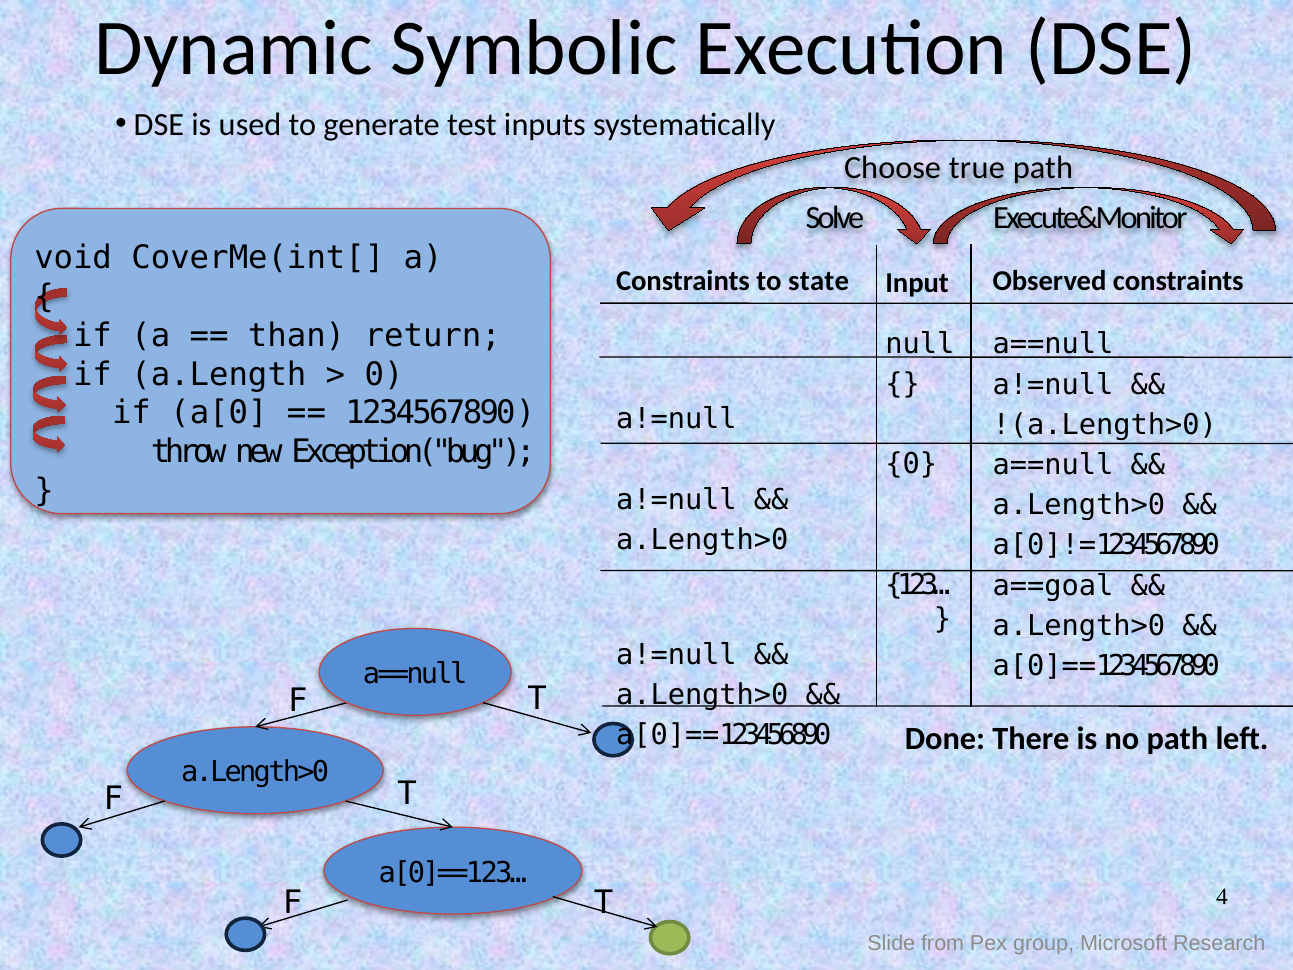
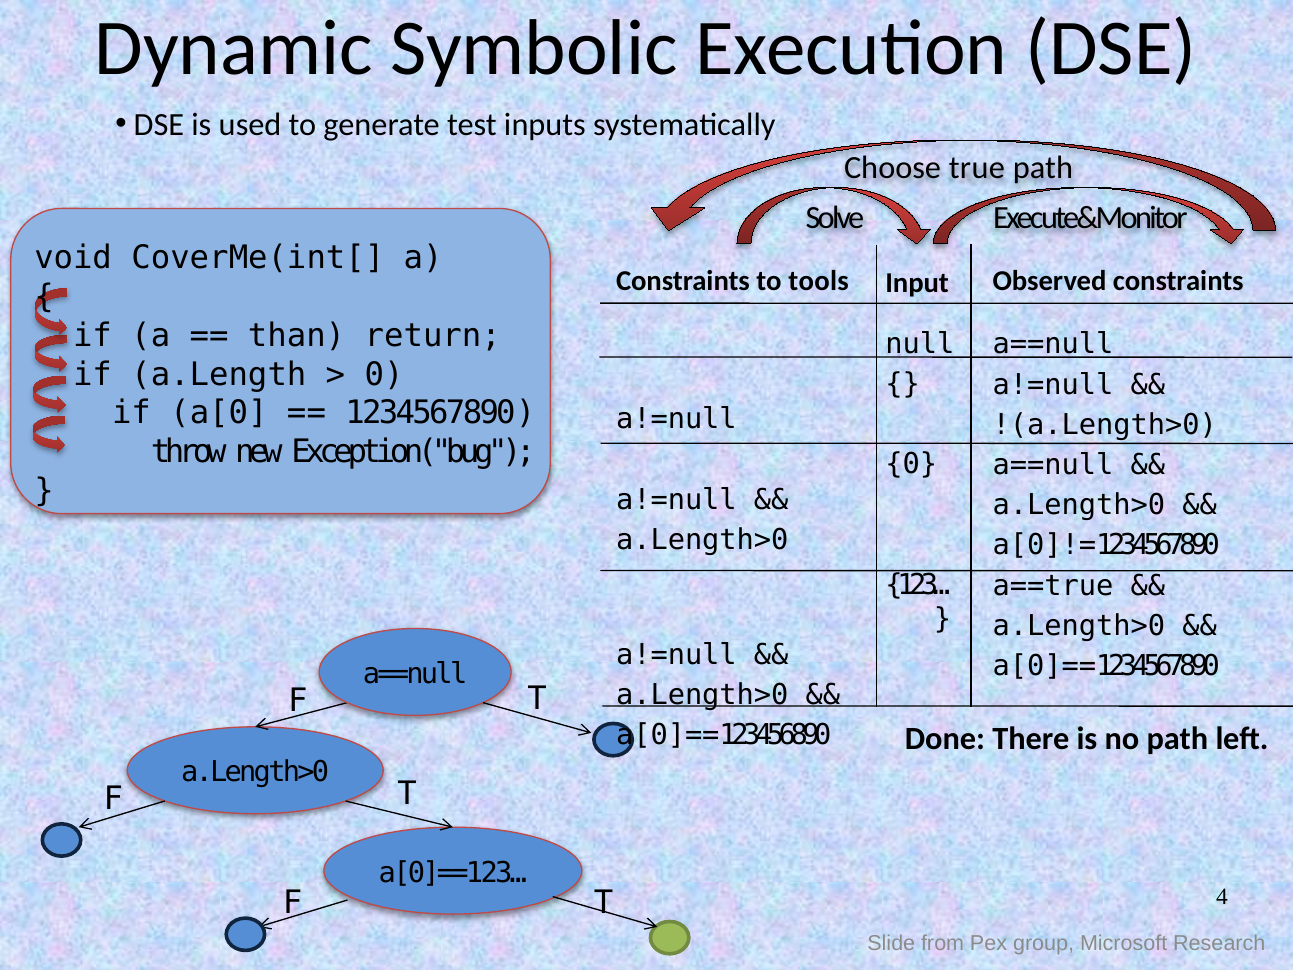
state: state -> tools
a==goal: a==goal -> a==true
